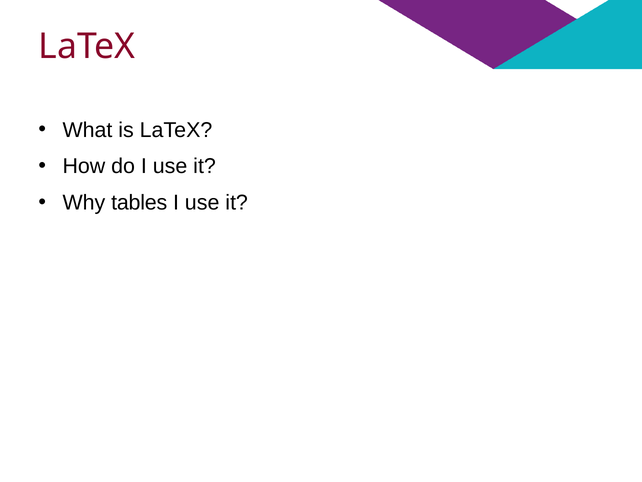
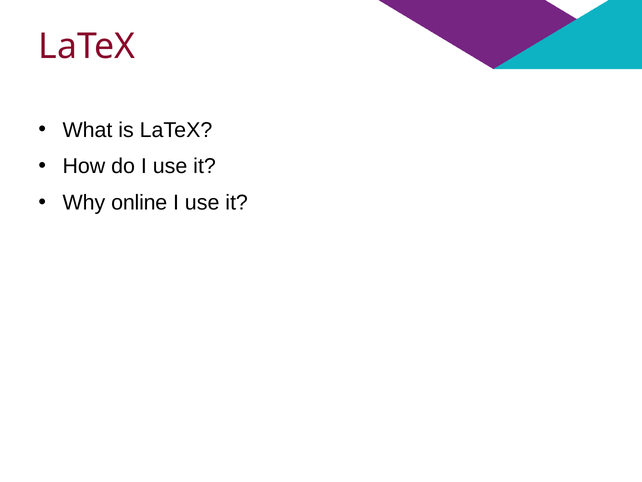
tables: tables -> online
